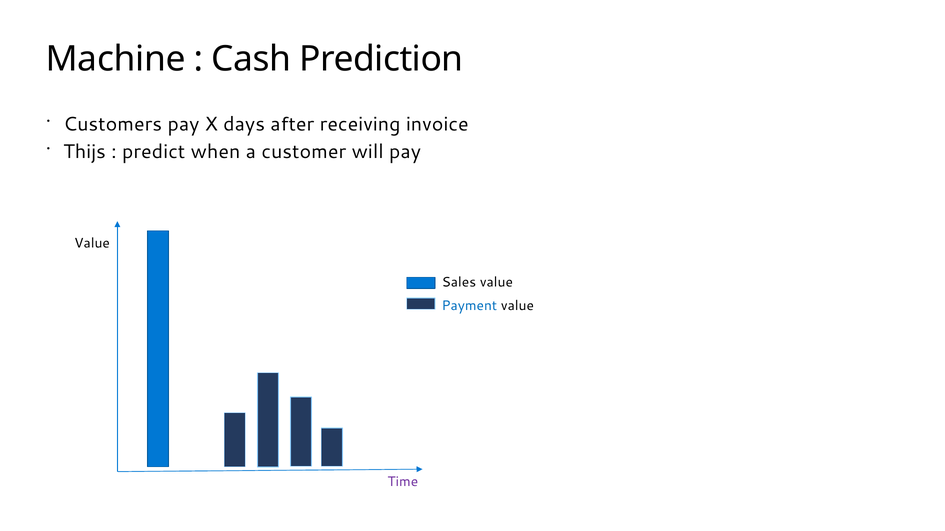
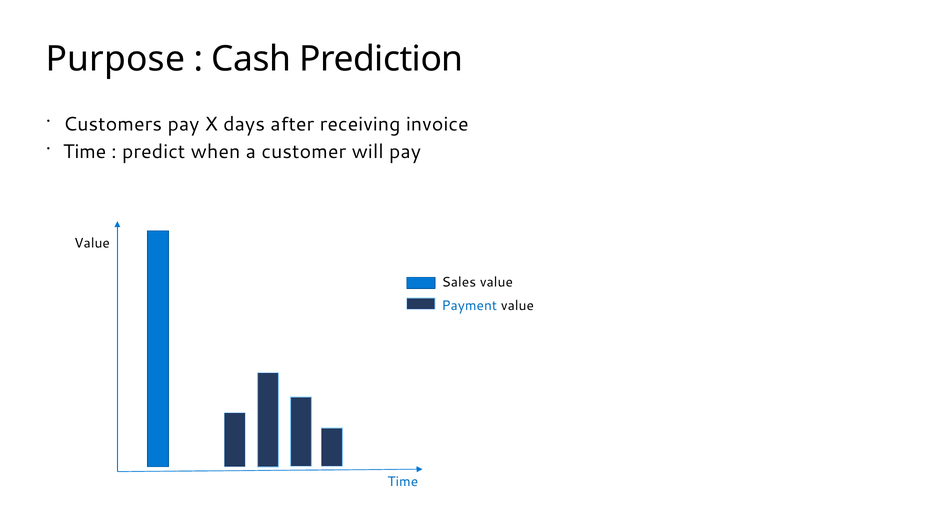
Machine: Machine -> Purpose
Thijs at (85, 152): Thijs -> Time
Time at (403, 482) colour: purple -> blue
